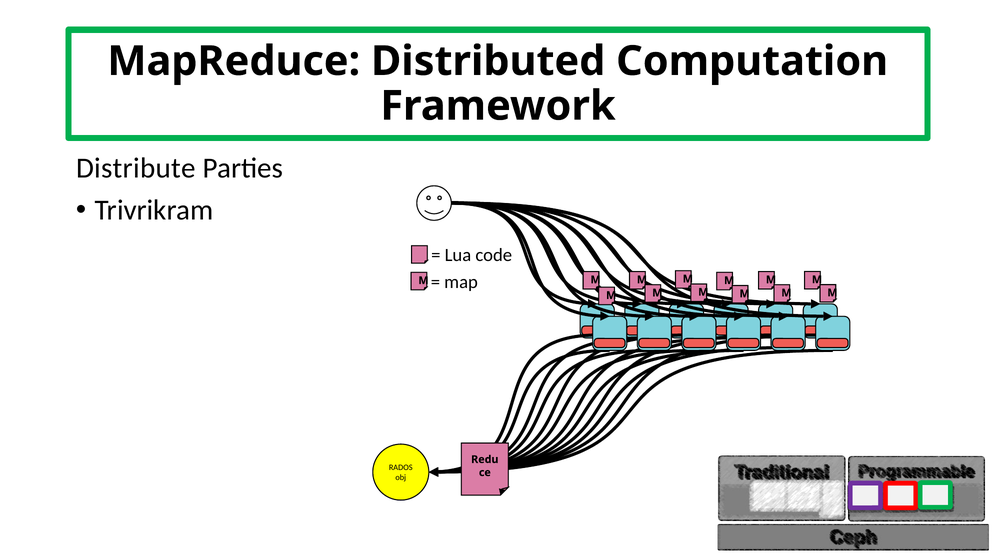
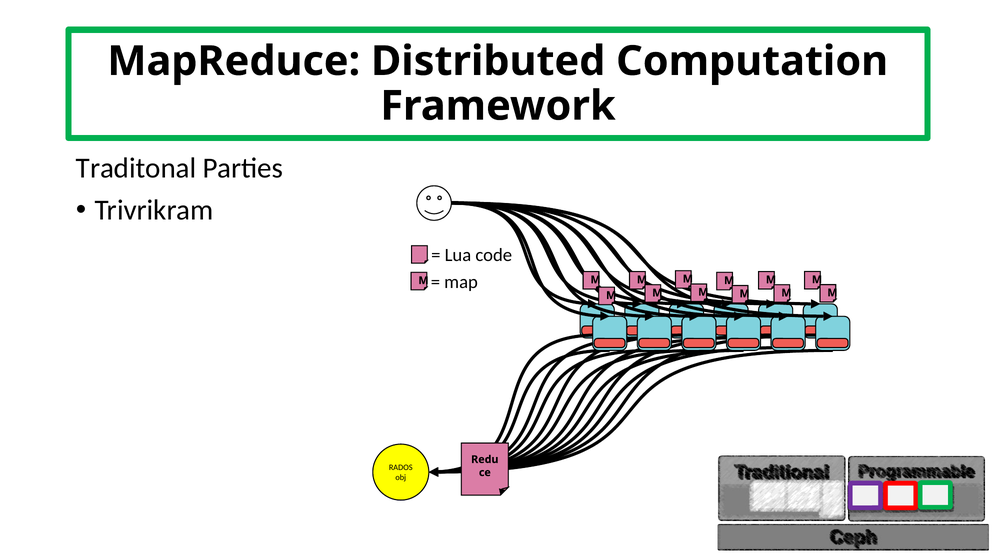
Distribute: Distribute -> Traditonal
